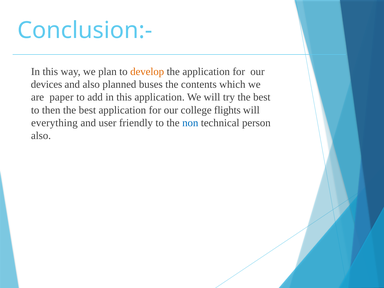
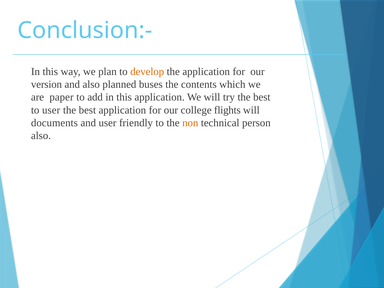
devices: devices -> version
to then: then -> user
everything: everything -> documents
non colour: blue -> orange
